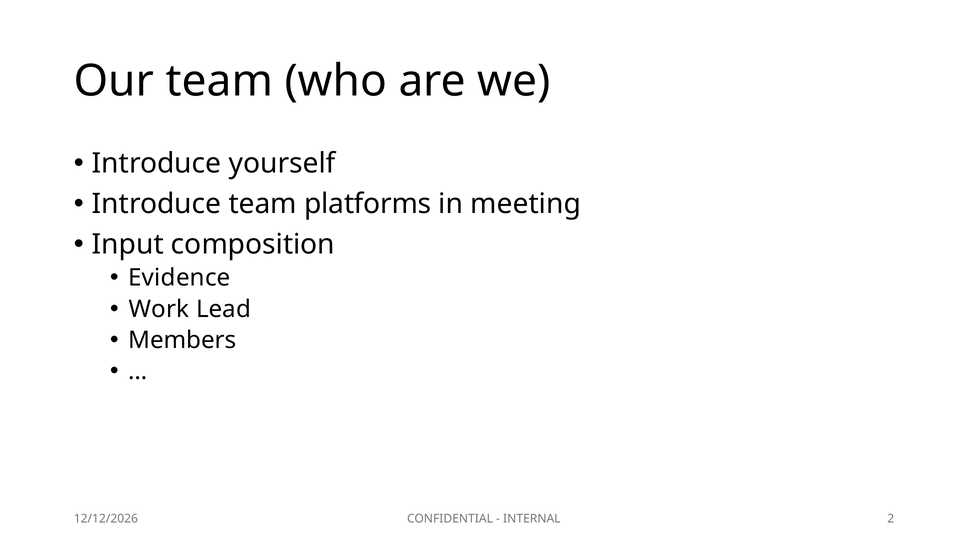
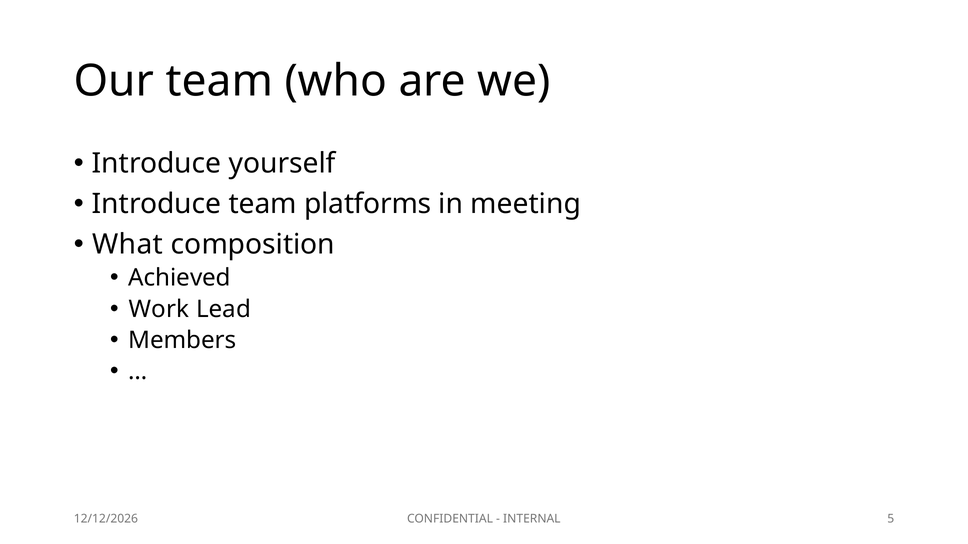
Input: Input -> What
Evidence: Evidence -> Achieved
2: 2 -> 5
